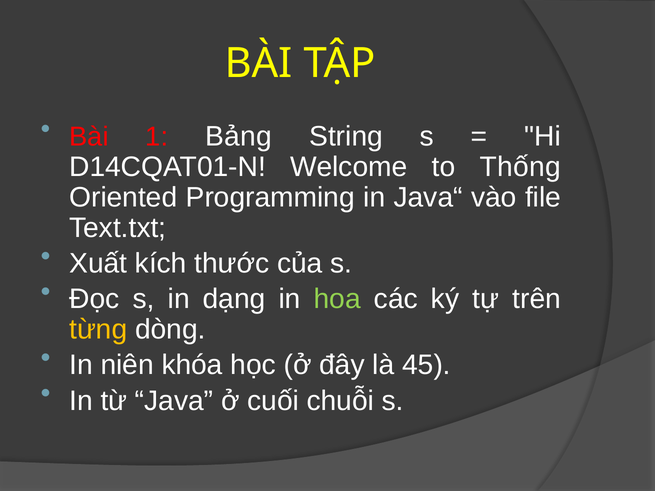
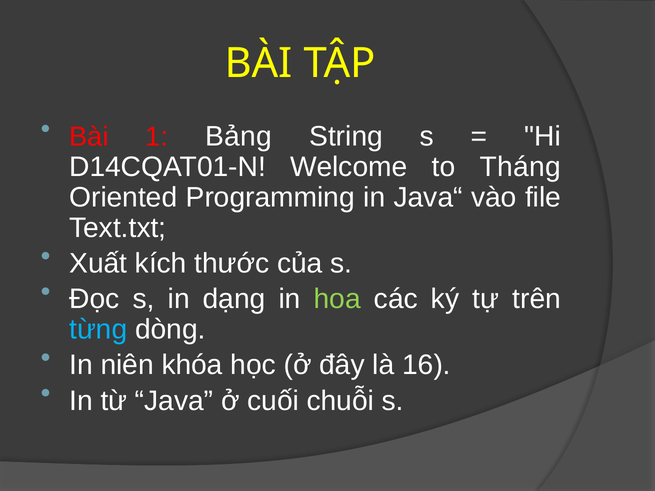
Thống: Thống -> Tháng
từng colour: yellow -> light blue
45: 45 -> 16
